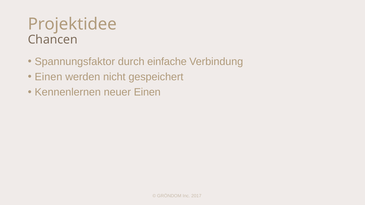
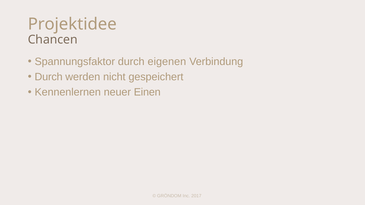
einfache: einfache -> eigenen
Einen at (48, 77): Einen -> Durch
